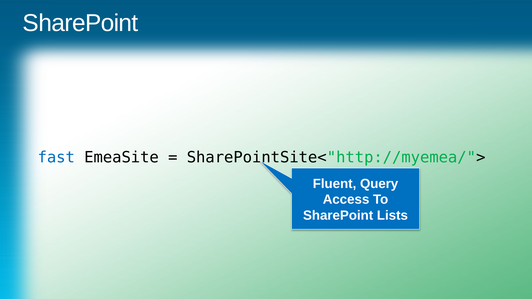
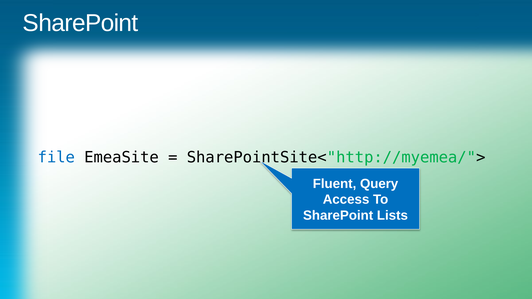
fast: fast -> file
